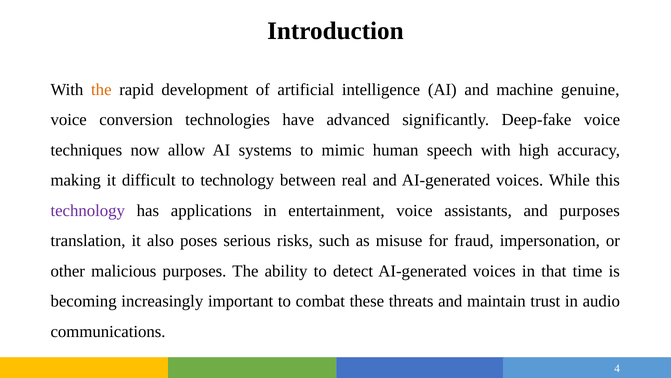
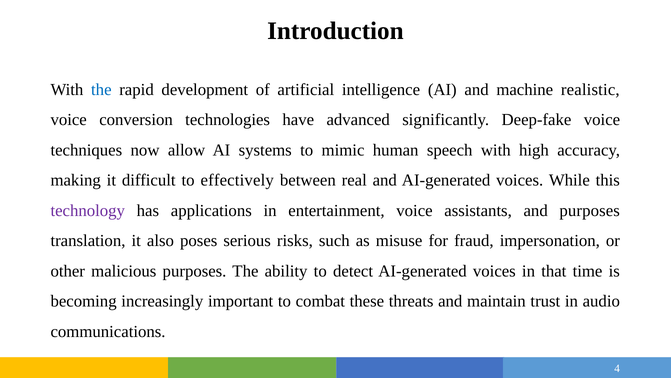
the at (101, 90) colour: orange -> blue
genuine: genuine -> realistic
to technology: technology -> effectively
